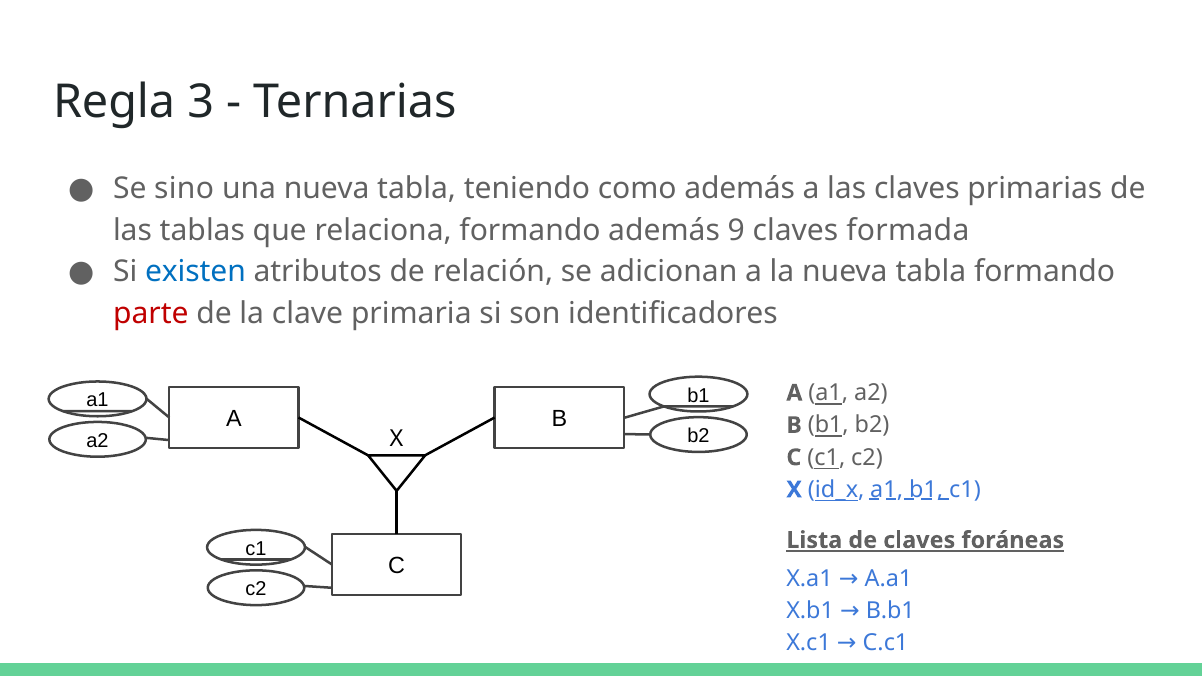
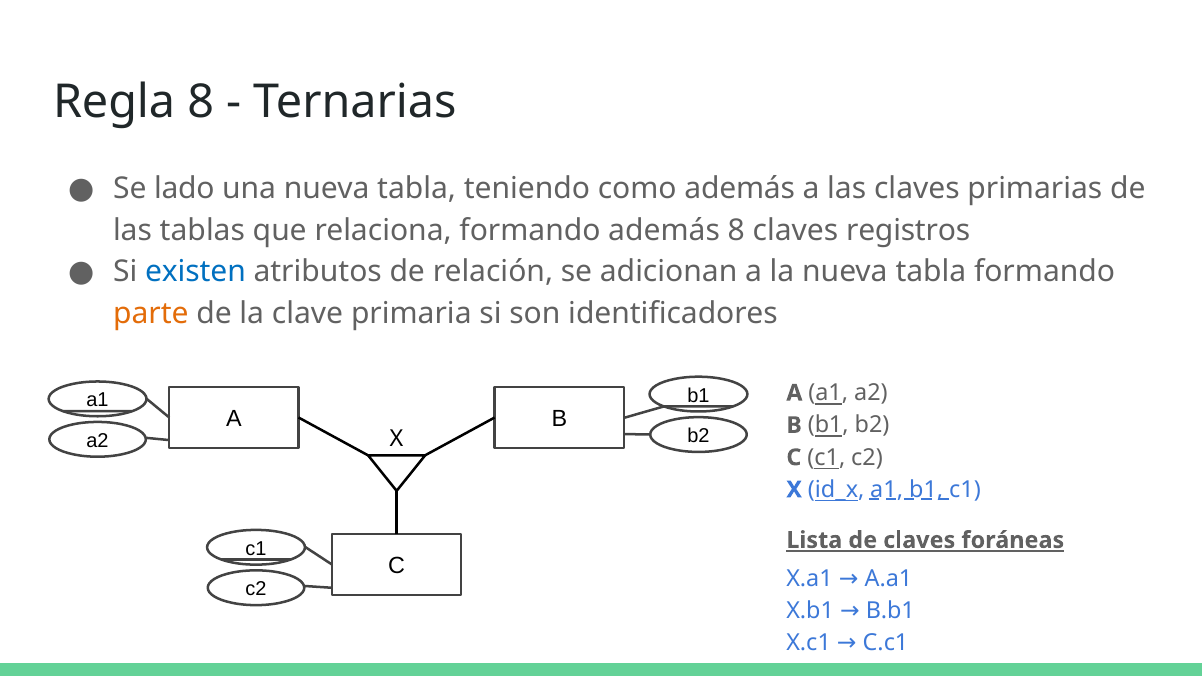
Regla 3: 3 -> 8
sino: sino -> lado
además 9: 9 -> 8
formada: formada -> registros
parte colour: red -> orange
